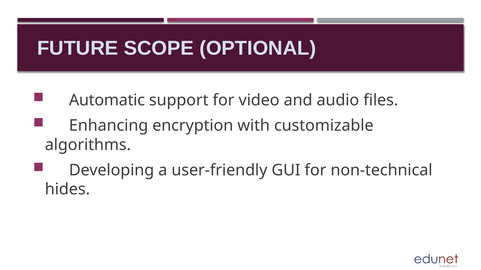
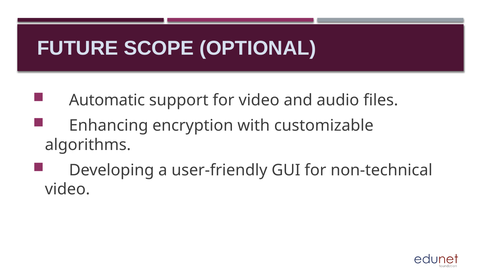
hides at (67, 190): hides -> video
